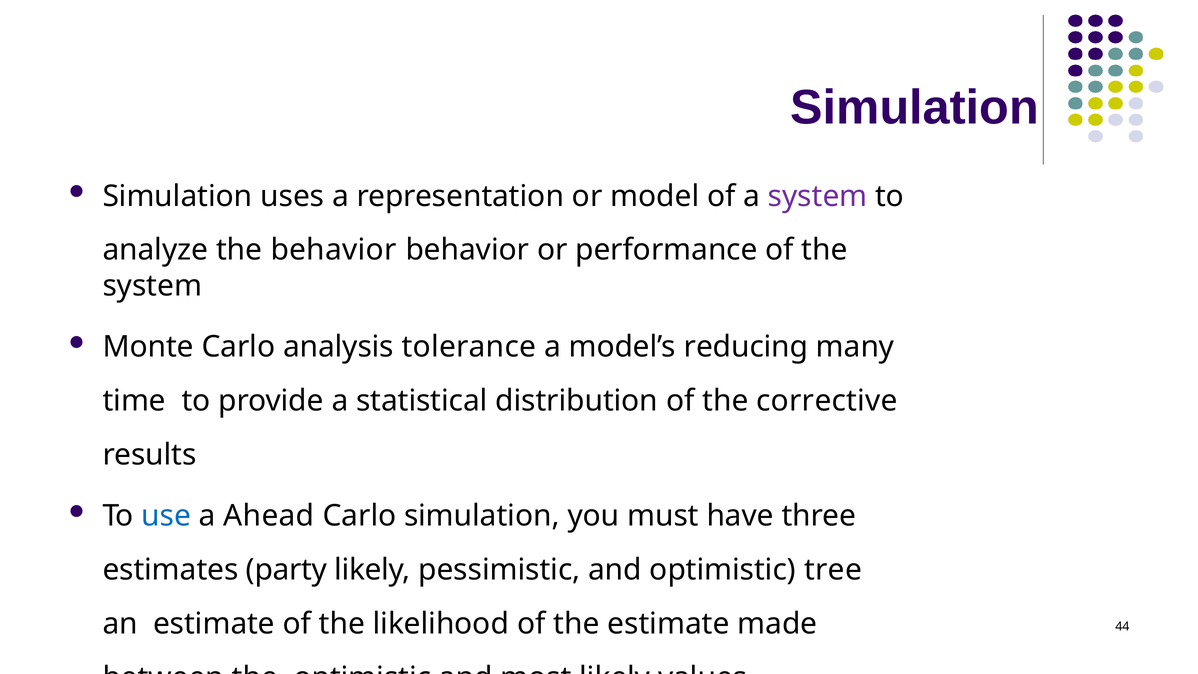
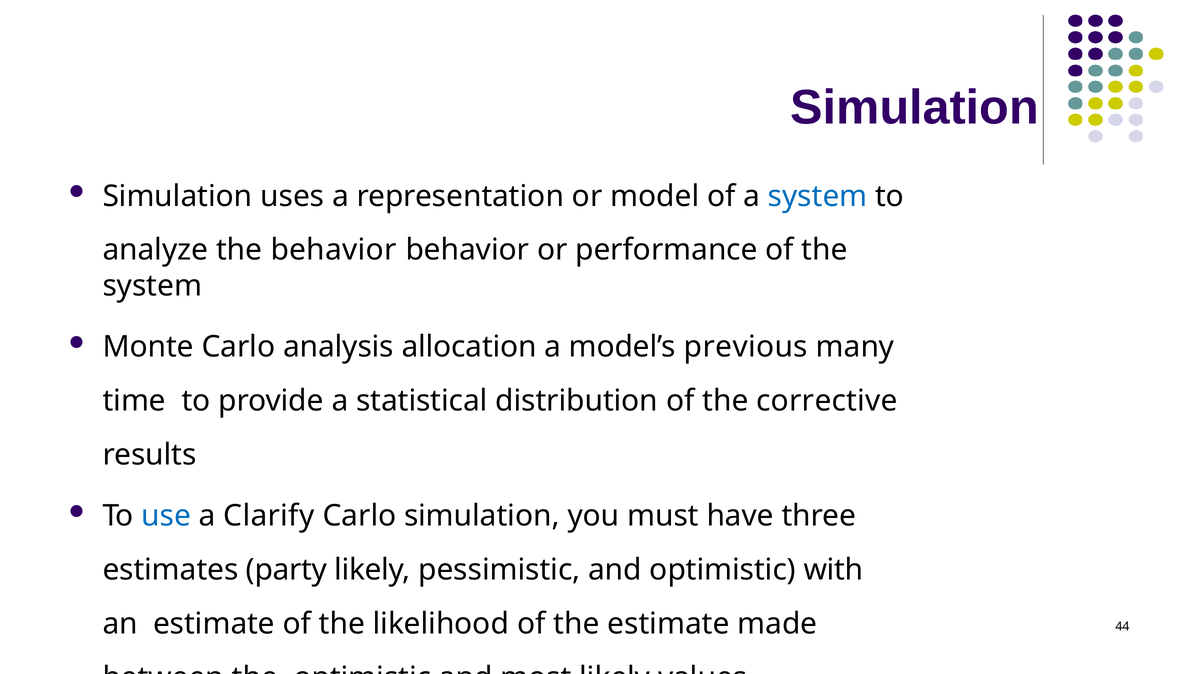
system at (818, 196) colour: purple -> blue
tolerance: tolerance -> allocation
reducing: reducing -> previous
Ahead: Ahead -> Clarify
tree: tree -> with
